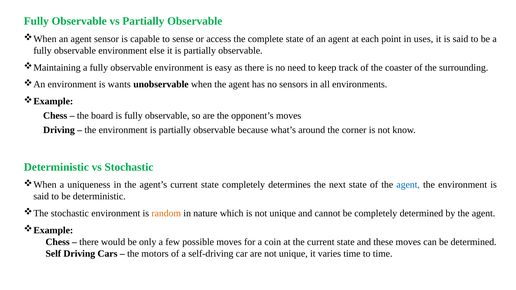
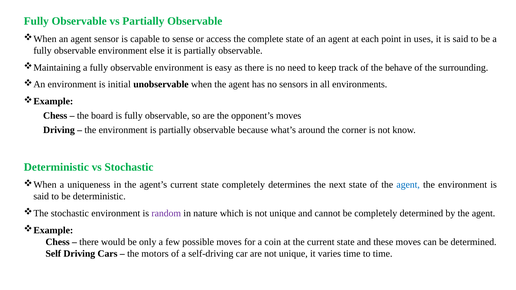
coaster: coaster -> behave
wants: wants -> initial
random colour: orange -> purple
